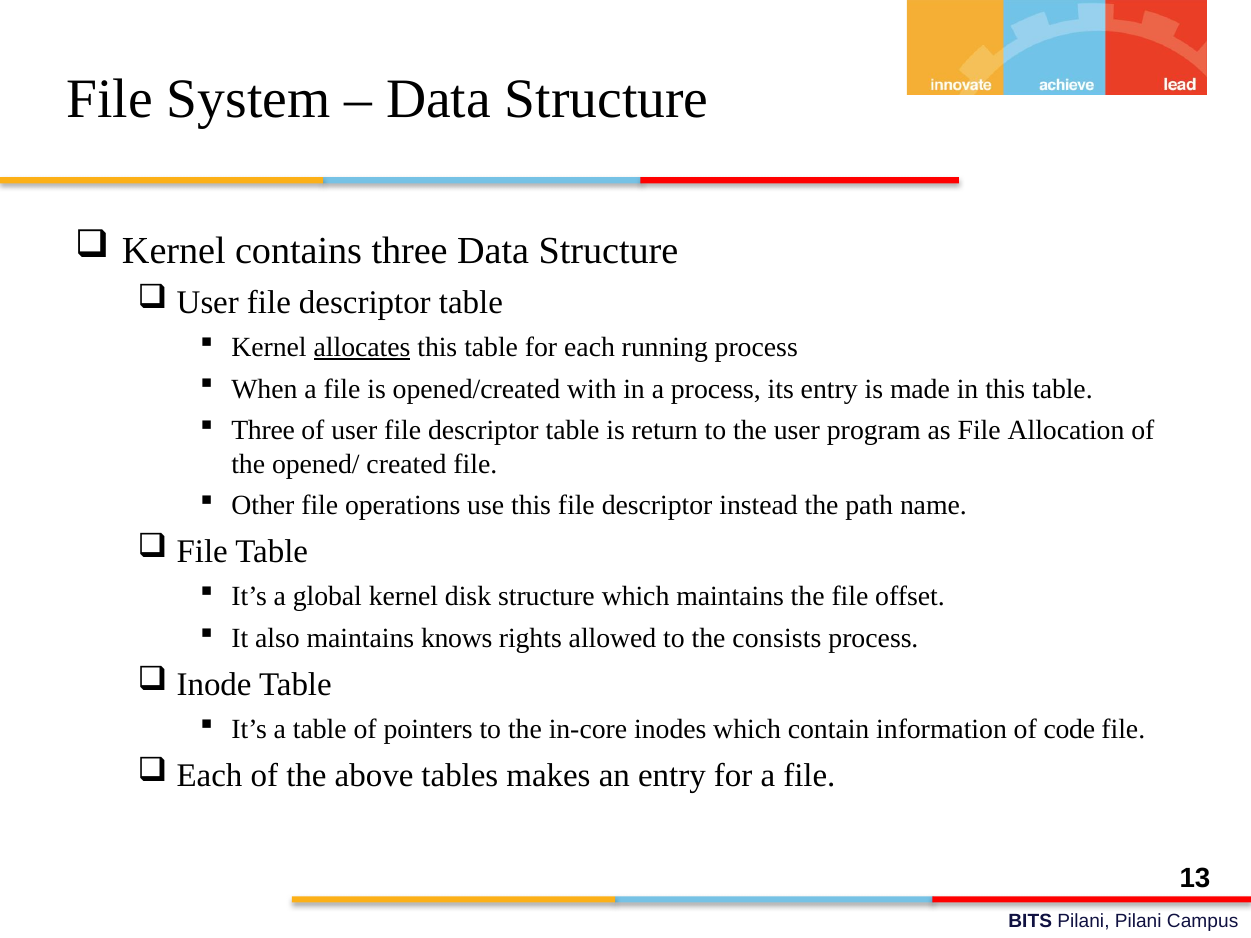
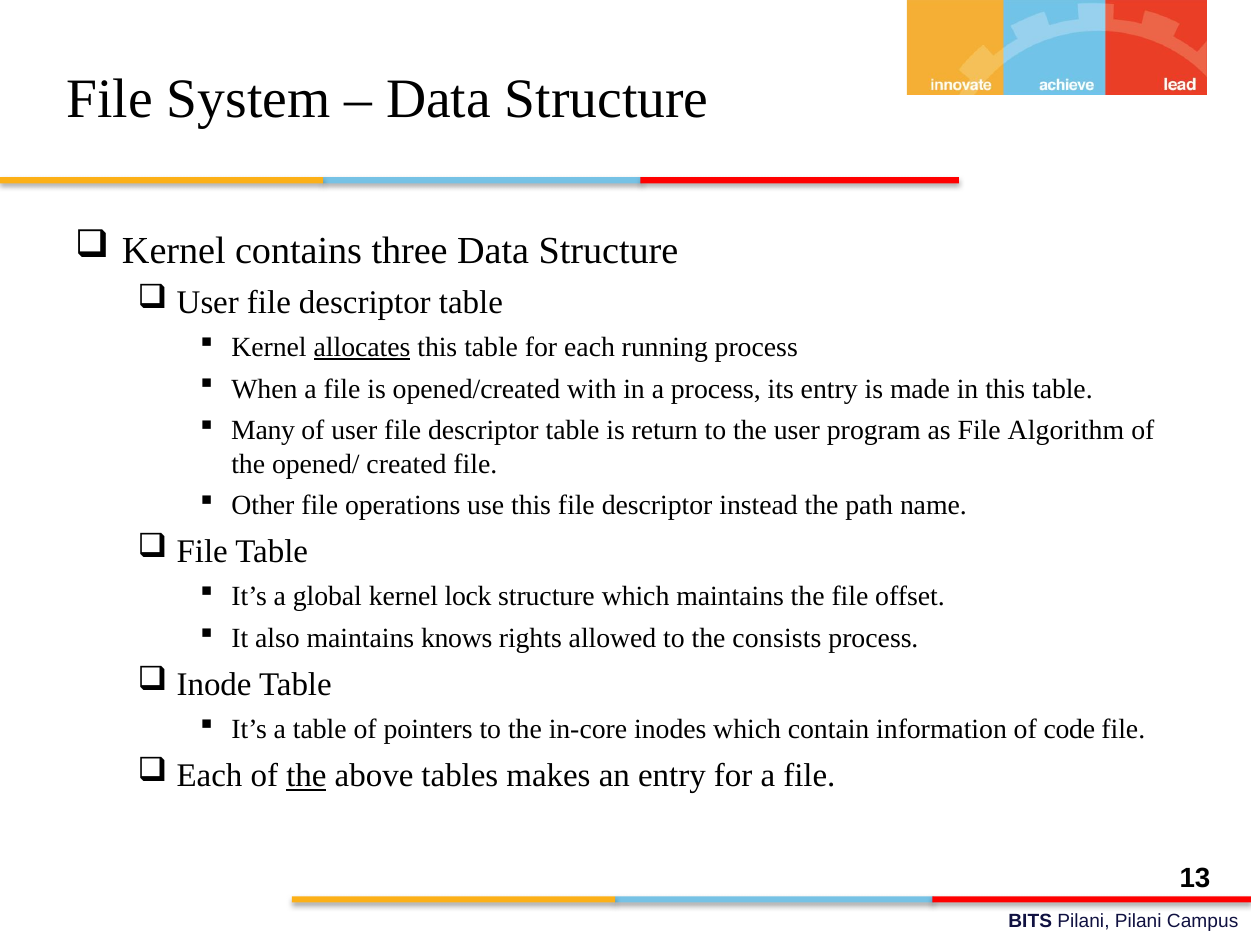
Three at (263, 431): Three -> Many
Allocation: Allocation -> Algorithm
disk: disk -> lock
the at (306, 776) underline: none -> present
